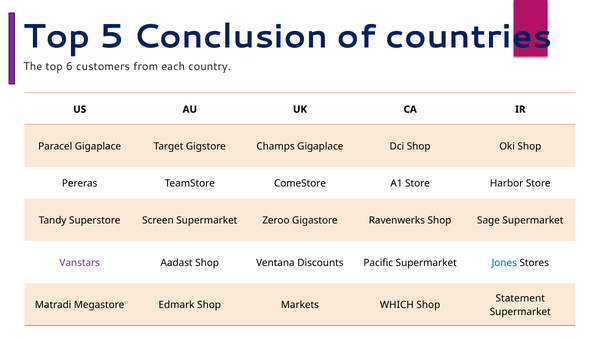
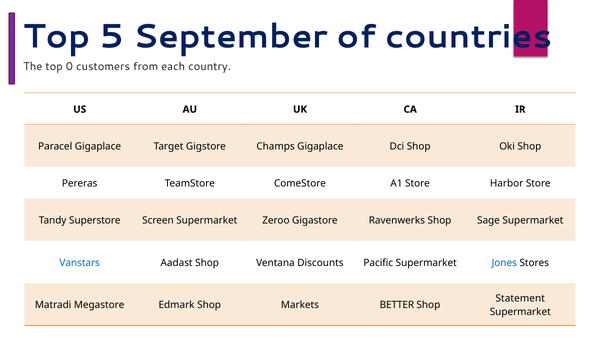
Conclusion: Conclusion -> September
6: 6 -> 0
Vanstars colour: purple -> blue
WHICH: WHICH -> BETTER
